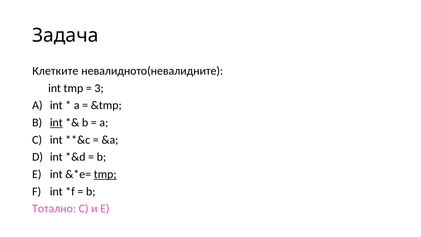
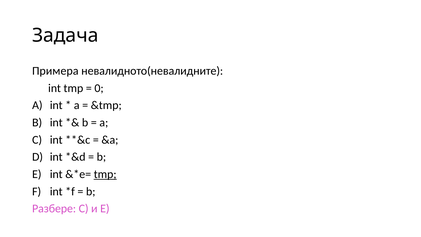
Клетките: Клетките -> Примера
3: 3 -> 0
int at (56, 123) underline: present -> none
Тотално: Тотално -> Разбере
